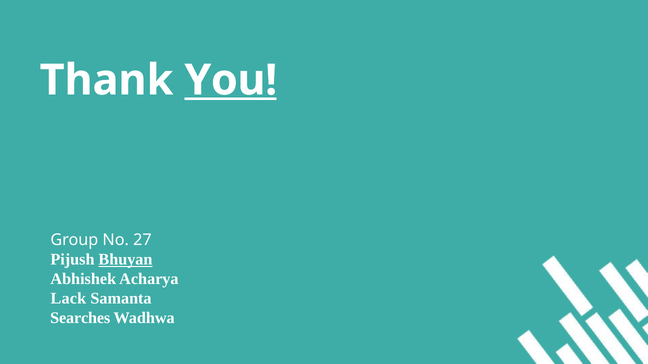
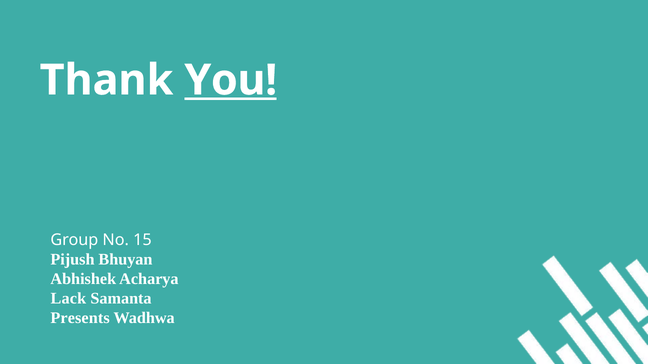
27: 27 -> 15
Bhuyan underline: present -> none
Searches: Searches -> Presents
